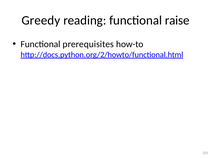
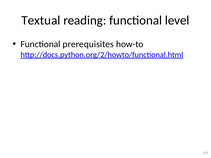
Greedy: Greedy -> Textual
raise: raise -> level
